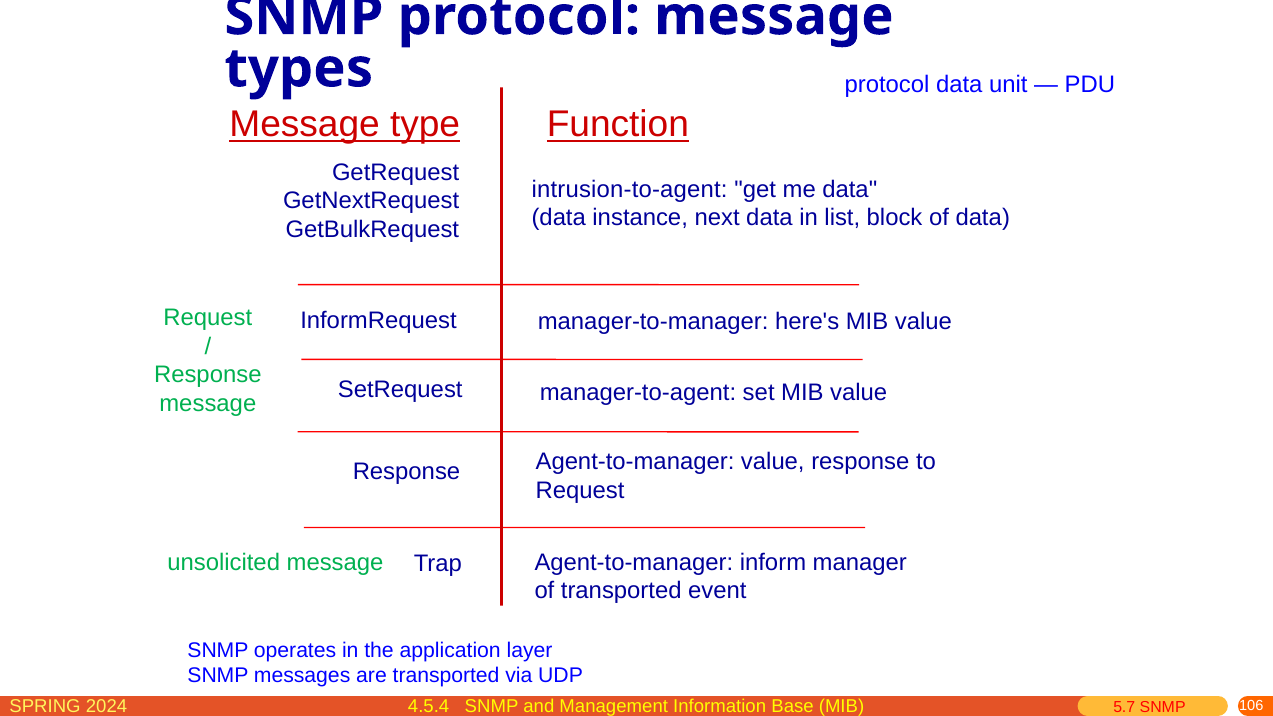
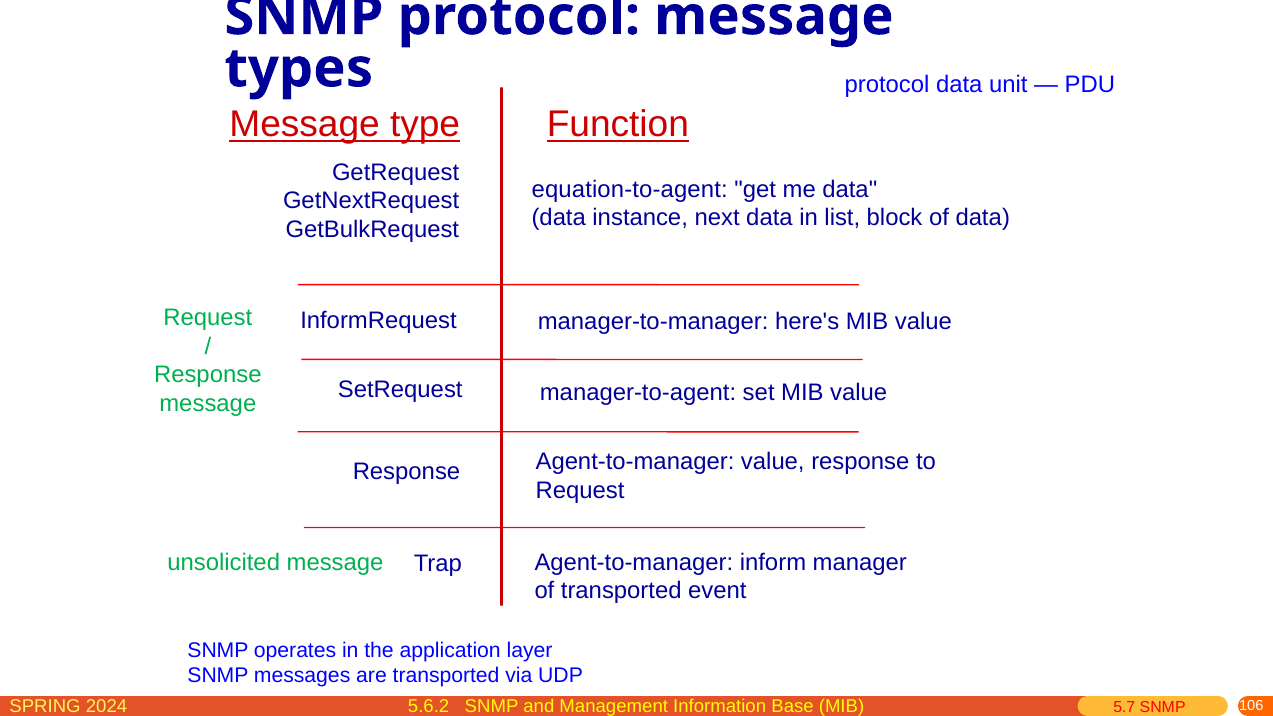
intrusion-to-agent: intrusion-to-agent -> equation-to-agent
4.5.4: 4.5.4 -> 5.6.2
